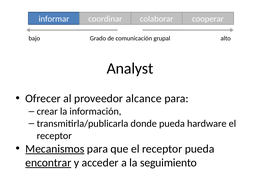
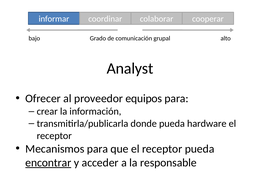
alcance: alcance -> equipos
Mecanismos underline: present -> none
seguimiento: seguimiento -> responsable
